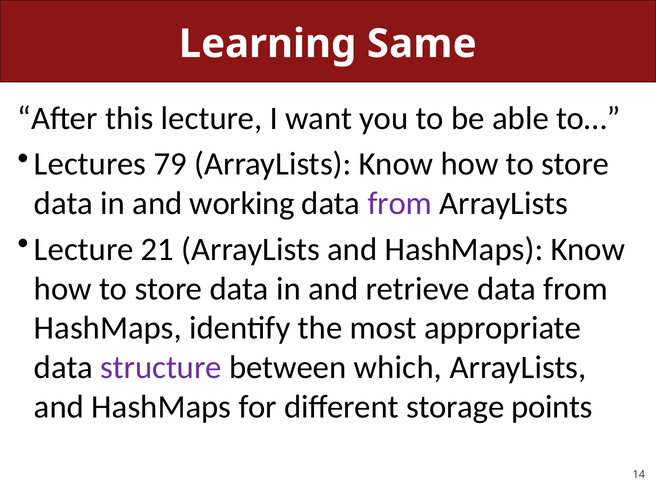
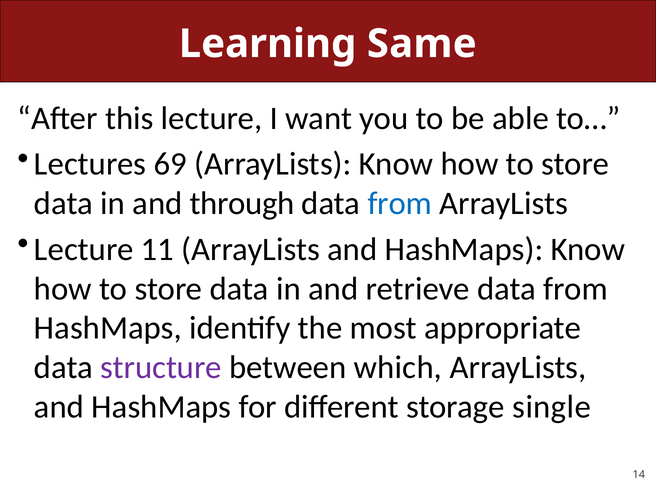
79: 79 -> 69
working: working -> through
from at (400, 203) colour: purple -> blue
21: 21 -> 11
points: points -> single
